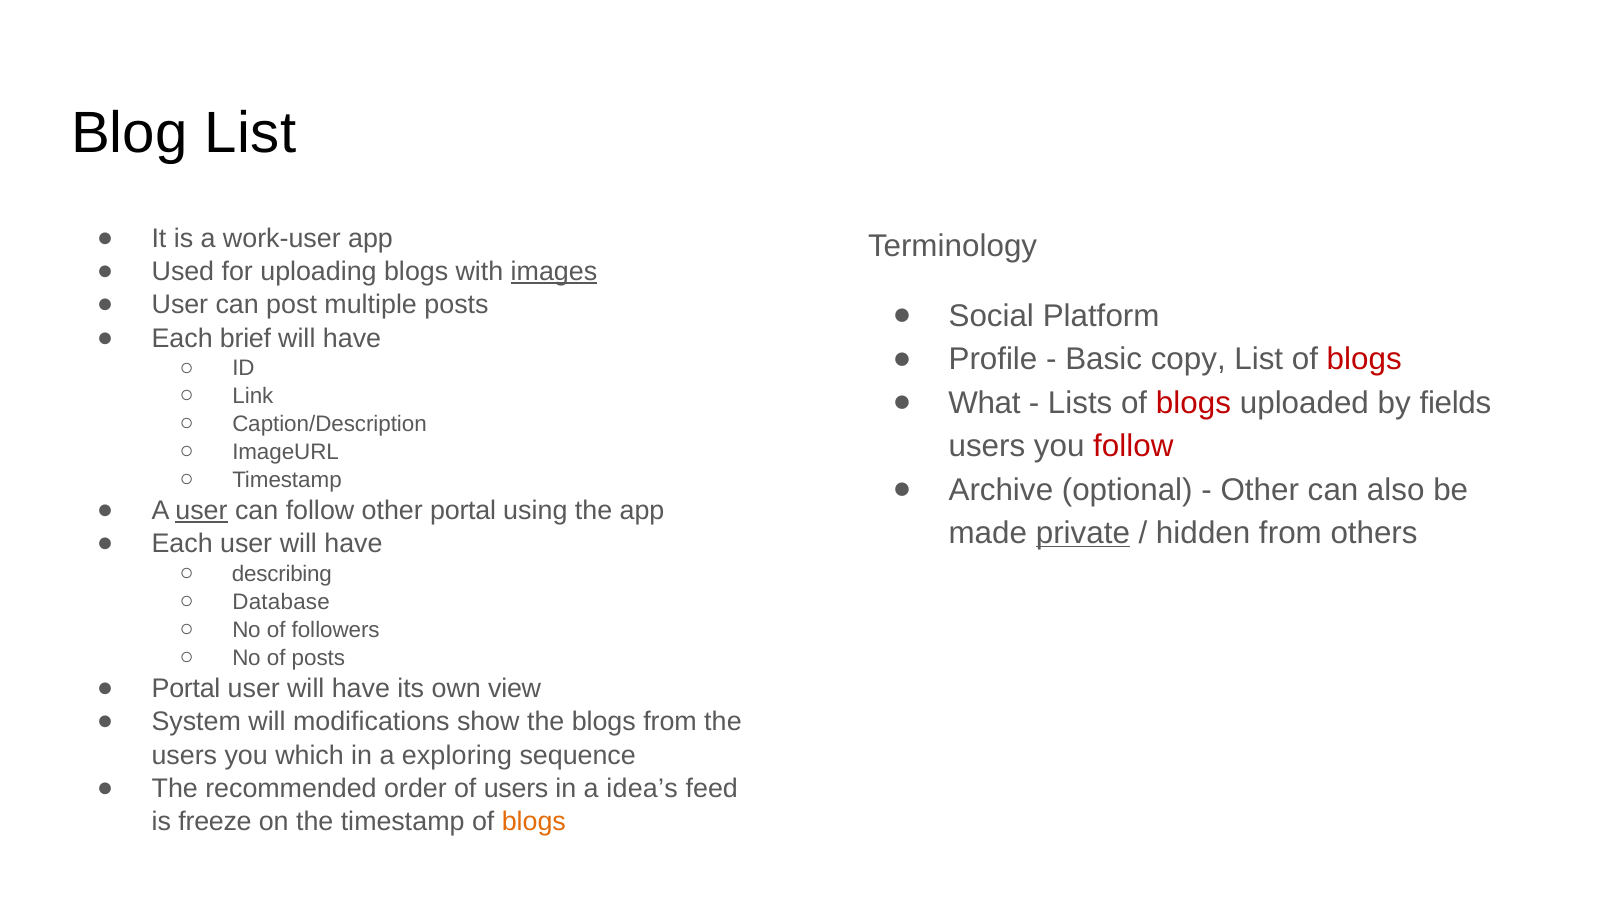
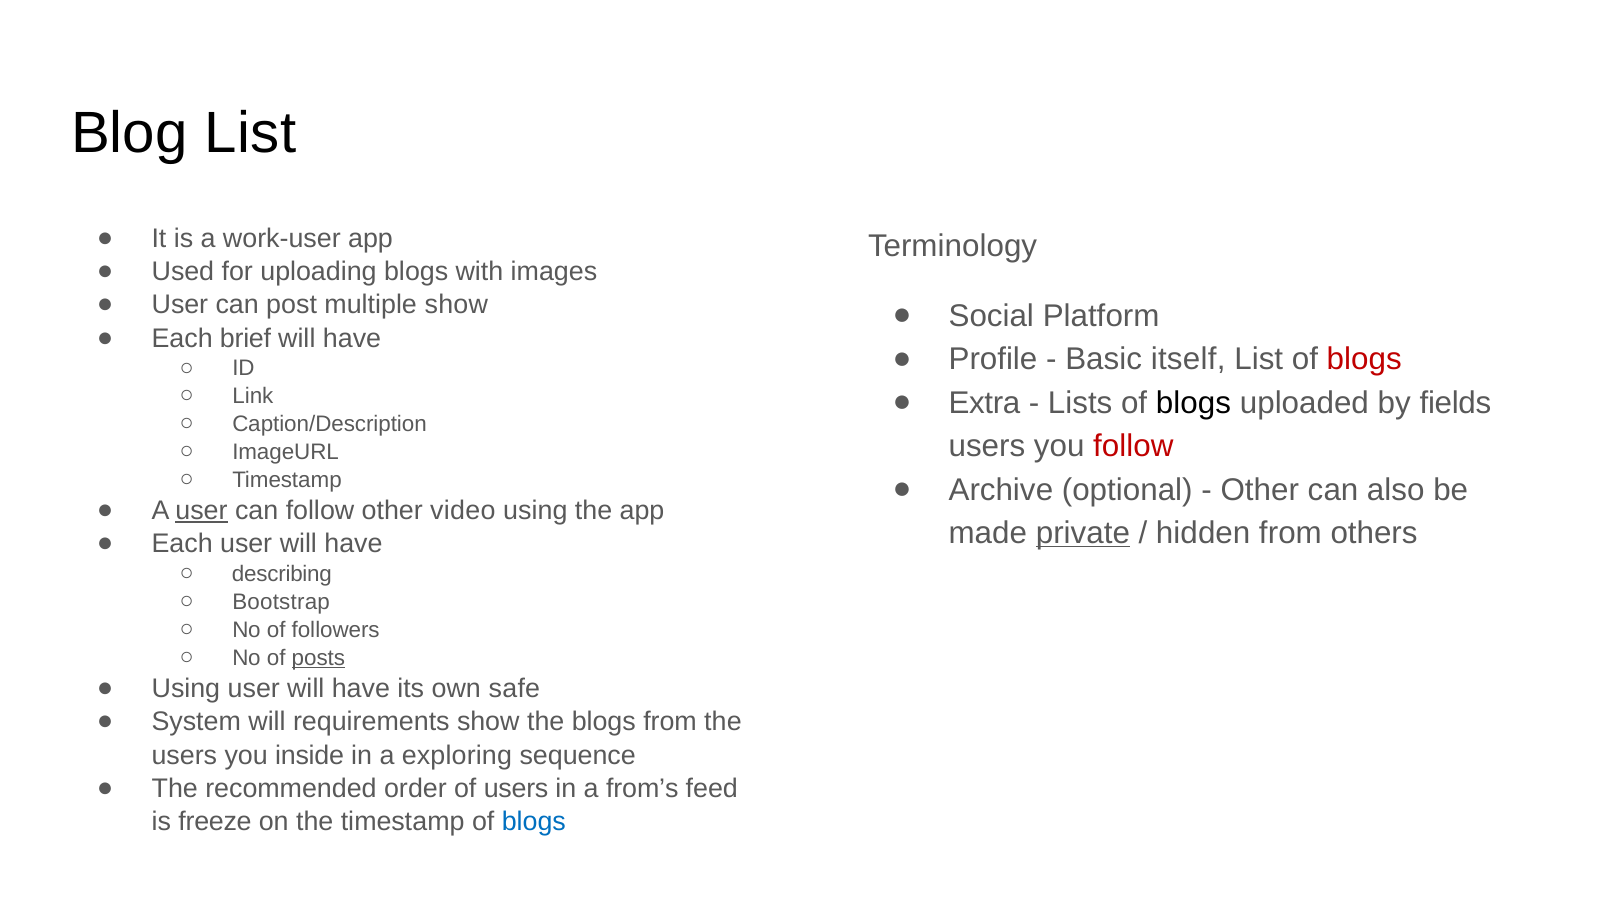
images underline: present -> none
multiple posts: posts -> show
copy: copy -> itself
What: What -> Extra
blogs at (1193, 403) colour: red -> black
other portal: portal -> video
Database: Database -> Bootstrap
posts at (318, 657) underline: none -> present
Portal at (186, 688): Portal -> Using
view: view -> safe
modifications: modifications -> requirements
which: which -> inside
idea’s: idea’s -> from’s
blogs at (534, 822) colour: orange -> blue
